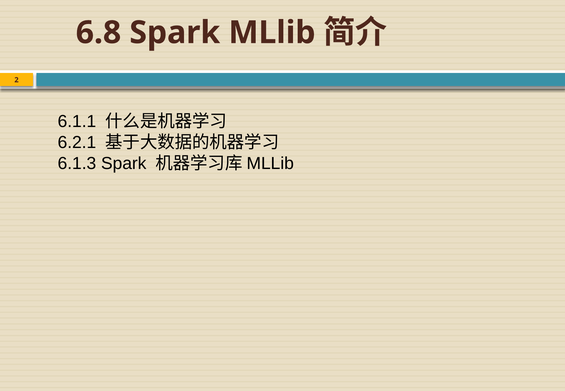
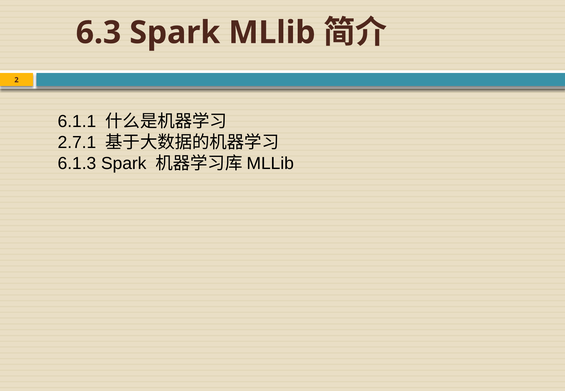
6.8: 6.8 -> 6.3
6.2.1: 6.2.1 -> 2.7.1
